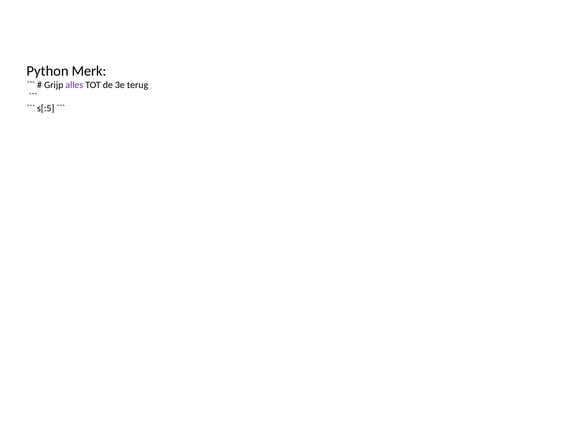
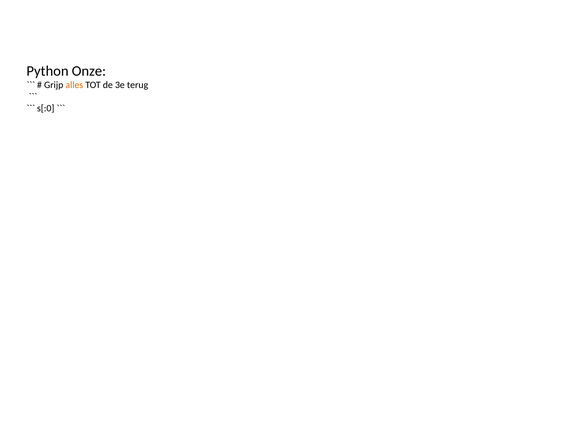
Merk: Merk -> Onze
alles colour: purple -> orange
s[:5: s[:5 -> s[:0
